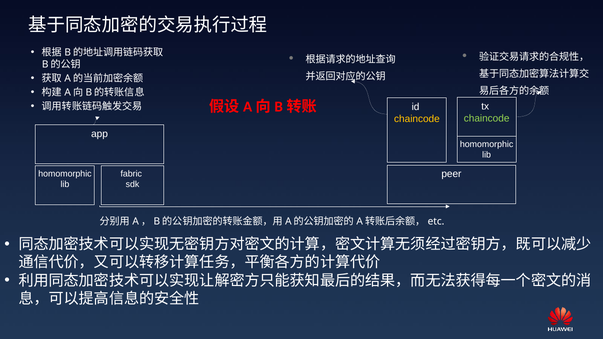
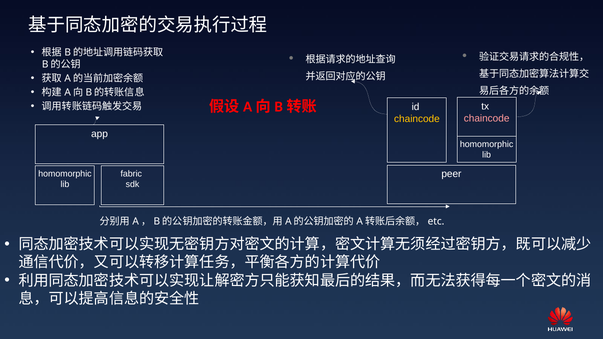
chaincode at (487, 118) colour: light green -> pink
